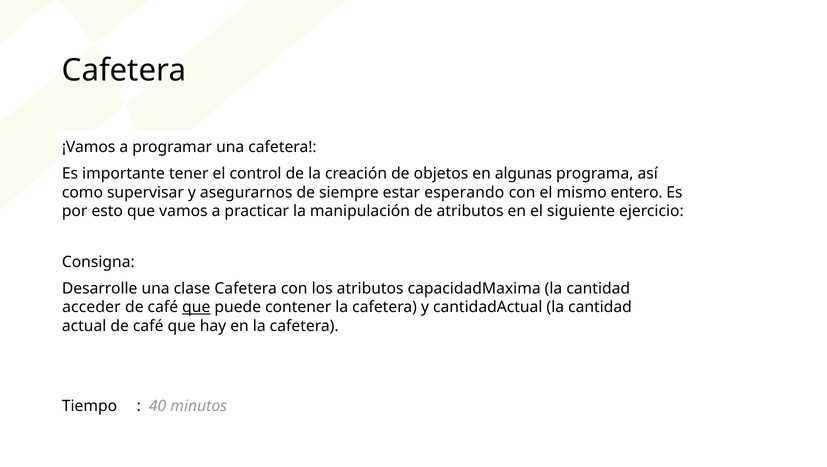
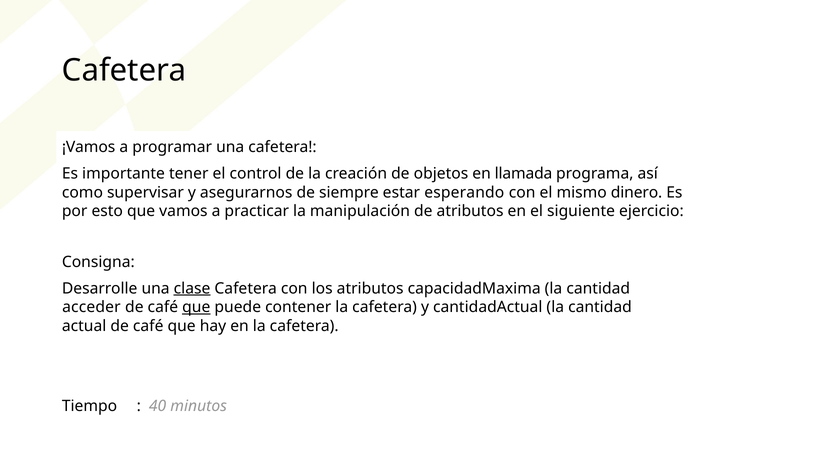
algunas: algunas -> llamada
entero: entero -> dinero
clase underline: none -> present
